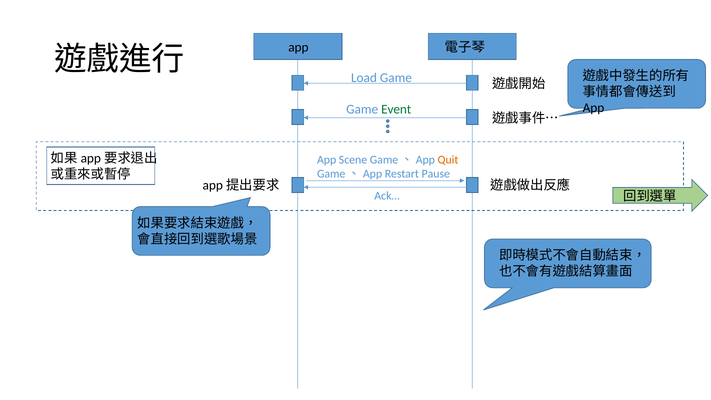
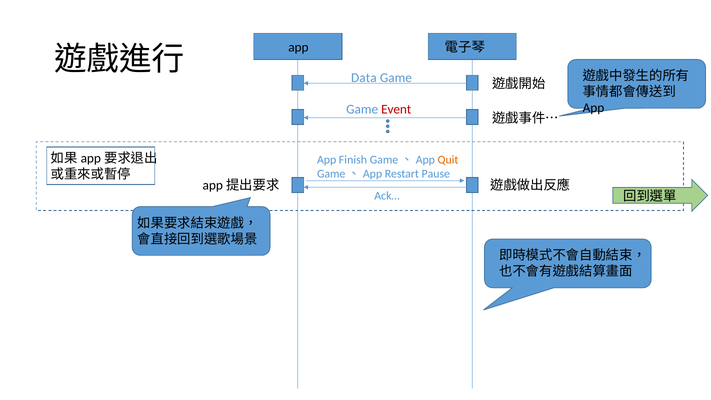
Load: Load -> Data
Event colour: green -> red
Scene: Scene -> Finish
